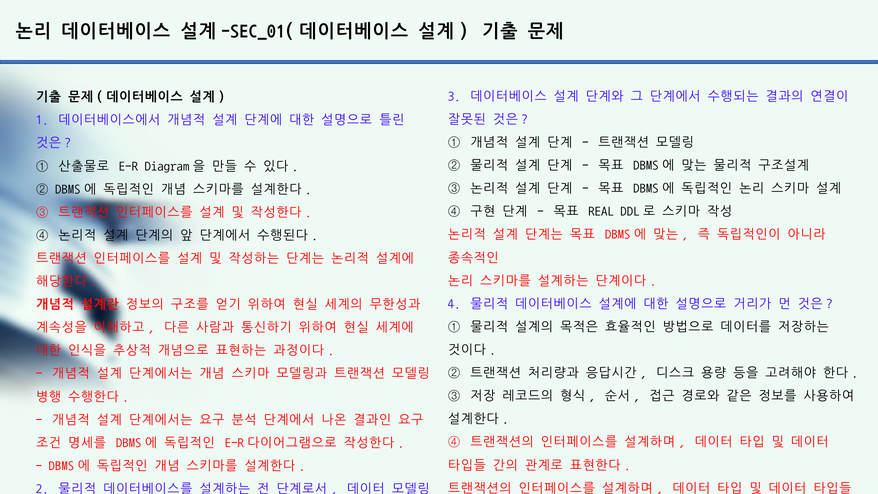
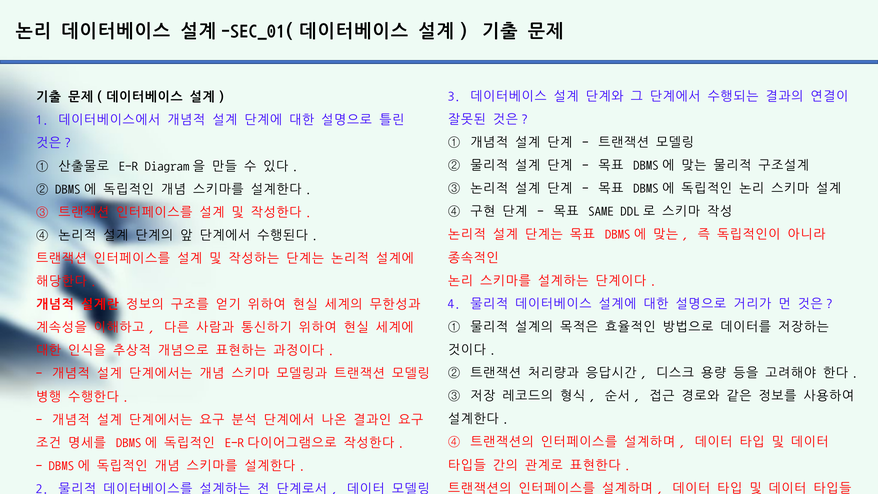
REAL: REAL -> SAME
